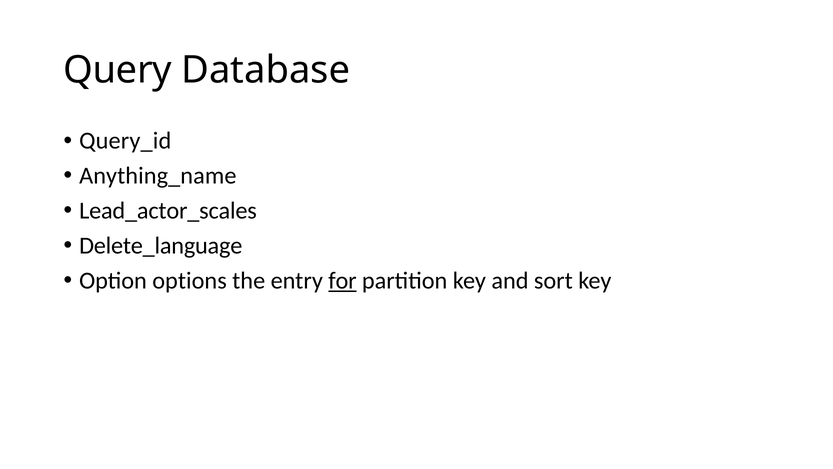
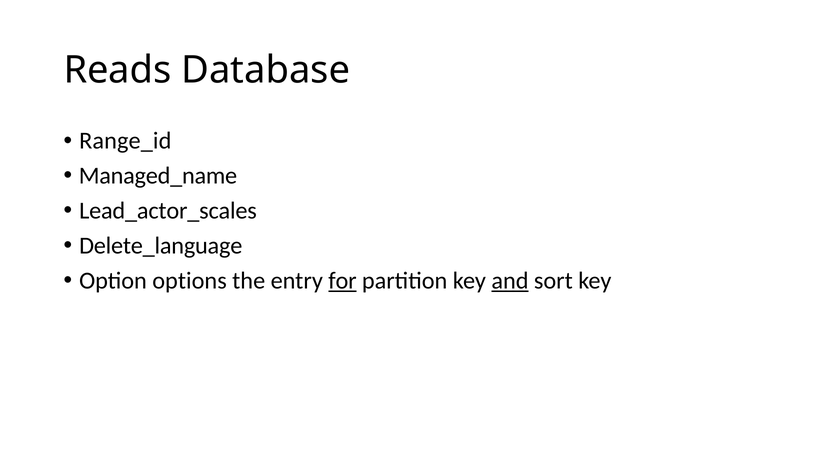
Query: Query -> Reads
Query_id: Query_id -> Range_id
Anything_name: Anything_name -> Managed_name
and underline: none -> present
